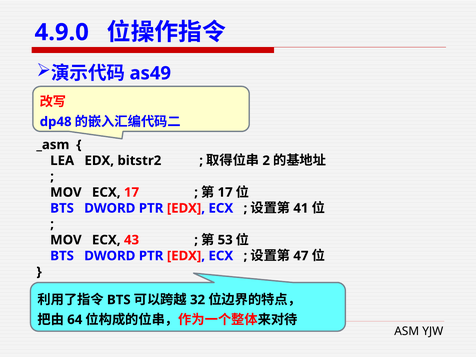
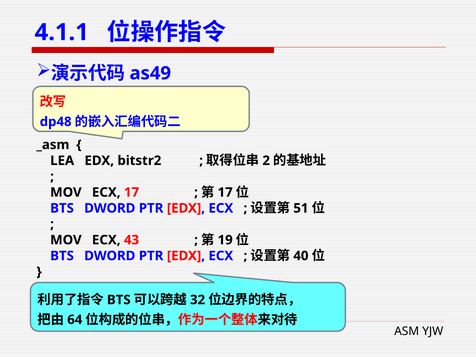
4.9.0: 4.9.0 -> 4.1.1
41: 41 -> 51
53: 53 -> 19
47: 47 -> 40
